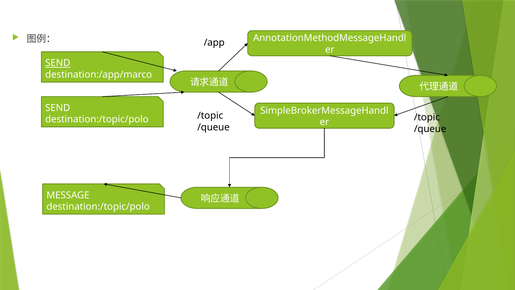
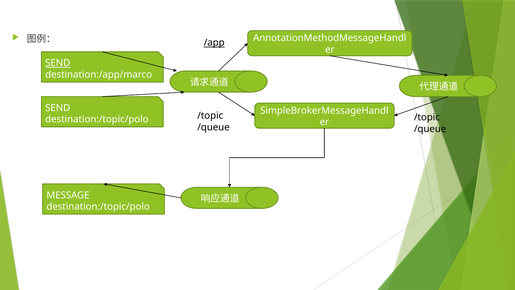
/app underline: none -> present
